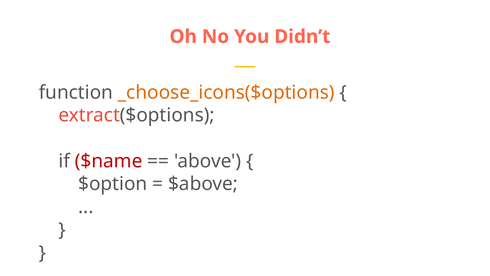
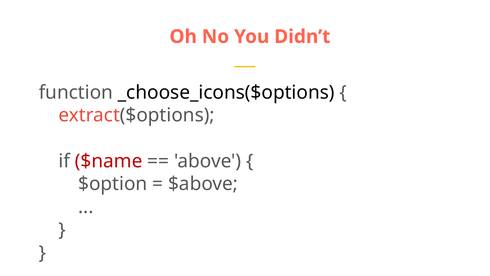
_choose_icons($options colour: orange -> black
